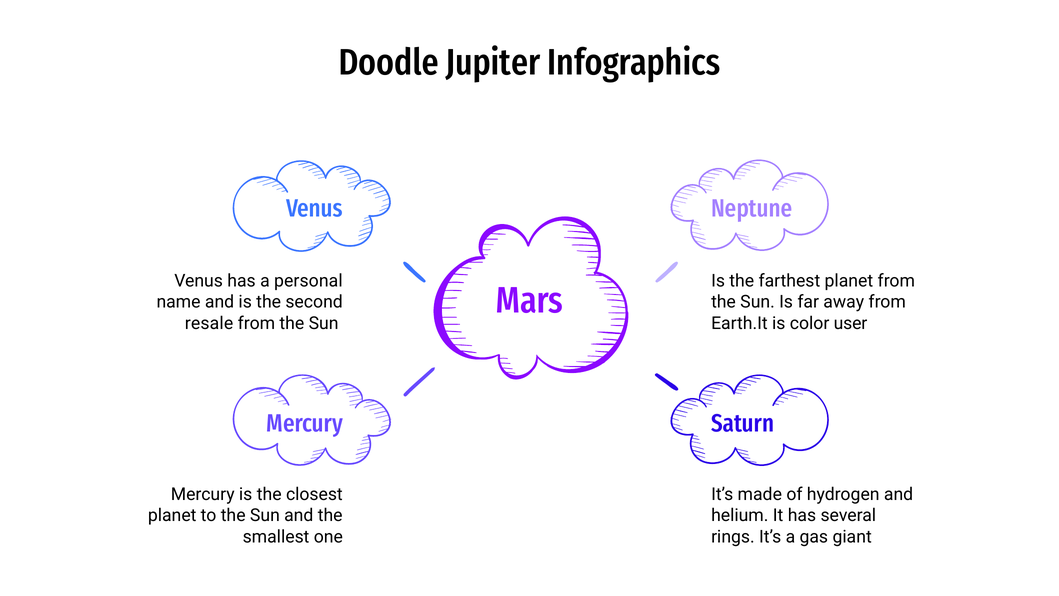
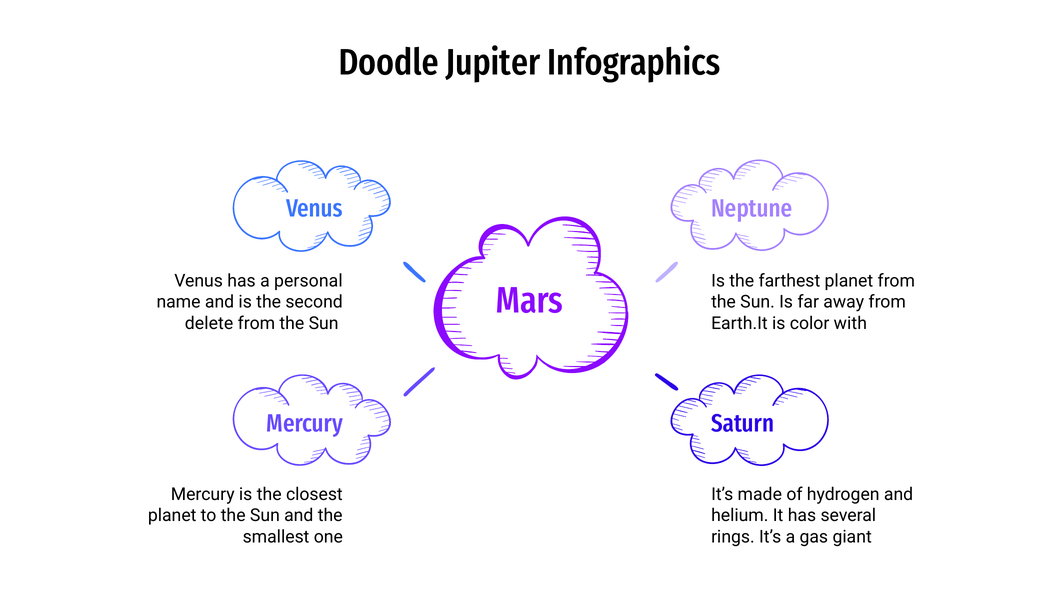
resale: resale -> delete
user: user -> with
